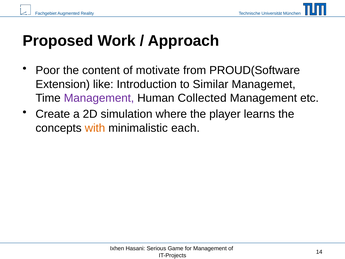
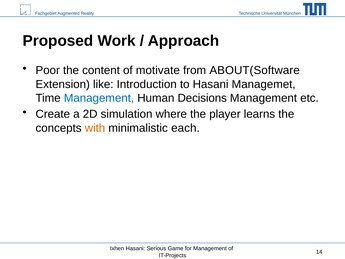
PROUD(Software: PROUD(Software -> ABOUT(Software
to Similar: Similar -> Hasani
Management at (99, 98) colour: purple -> blue
Collected: Collected -> Decisions
